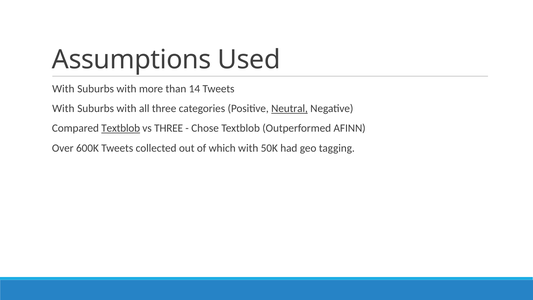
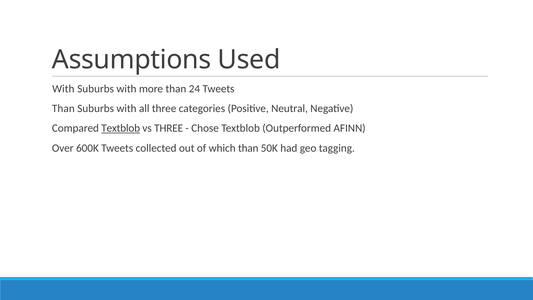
14: 14 -> 24
With at (63, 108): With -> Than
Neutral underline: present -> none
which with: with -> than
